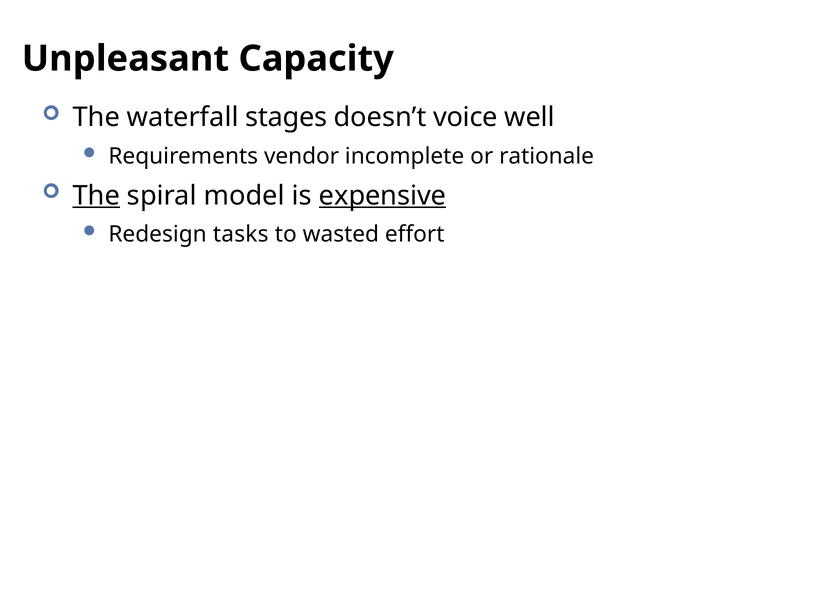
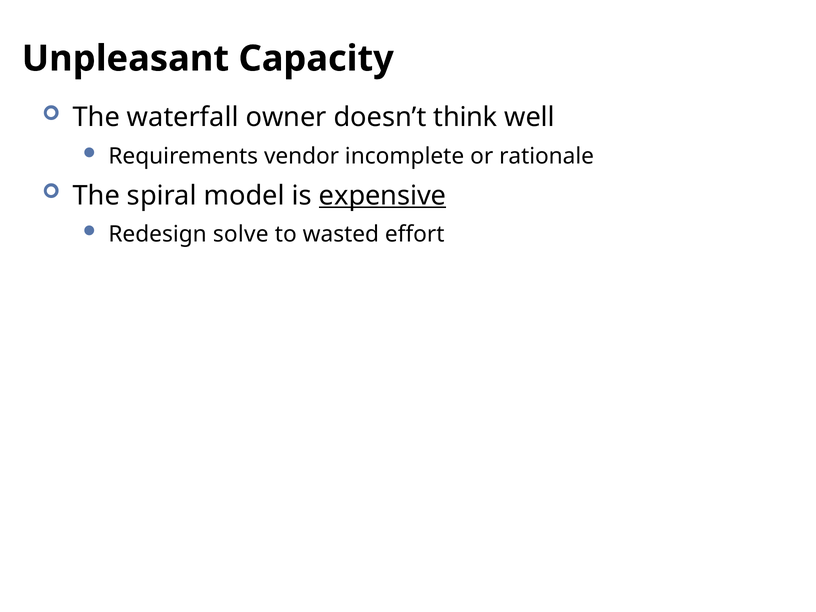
stages: stages -> owner
voice: voice -> think
The at (96, 196) underline: present -> none
tasks: tasks -> solve
